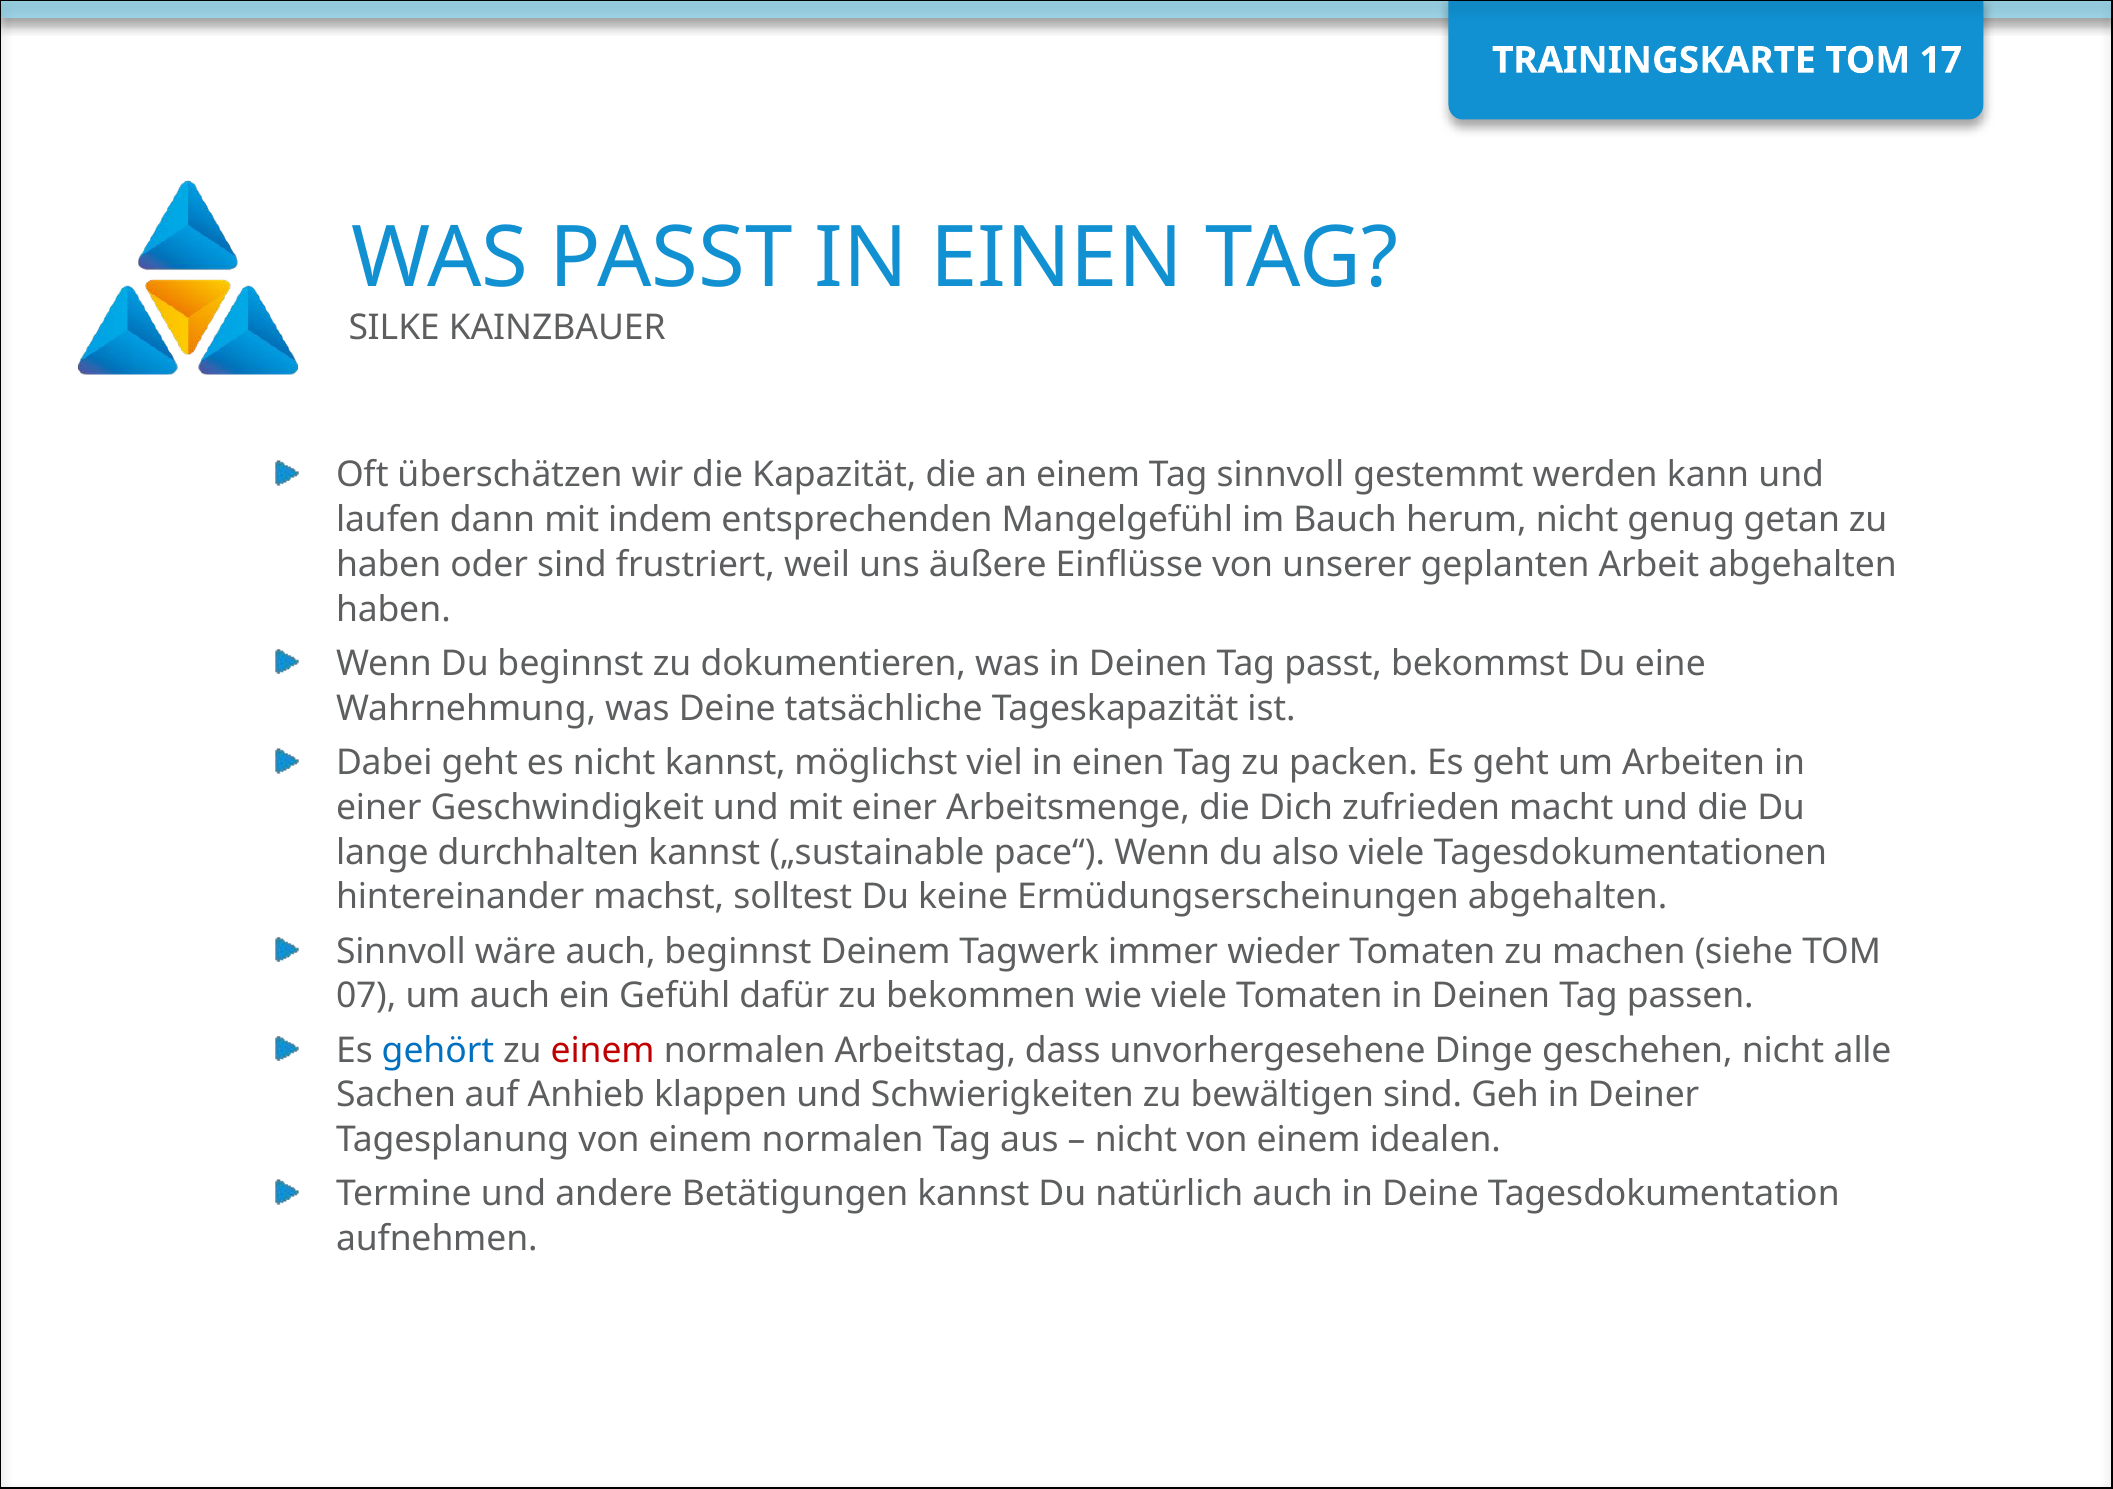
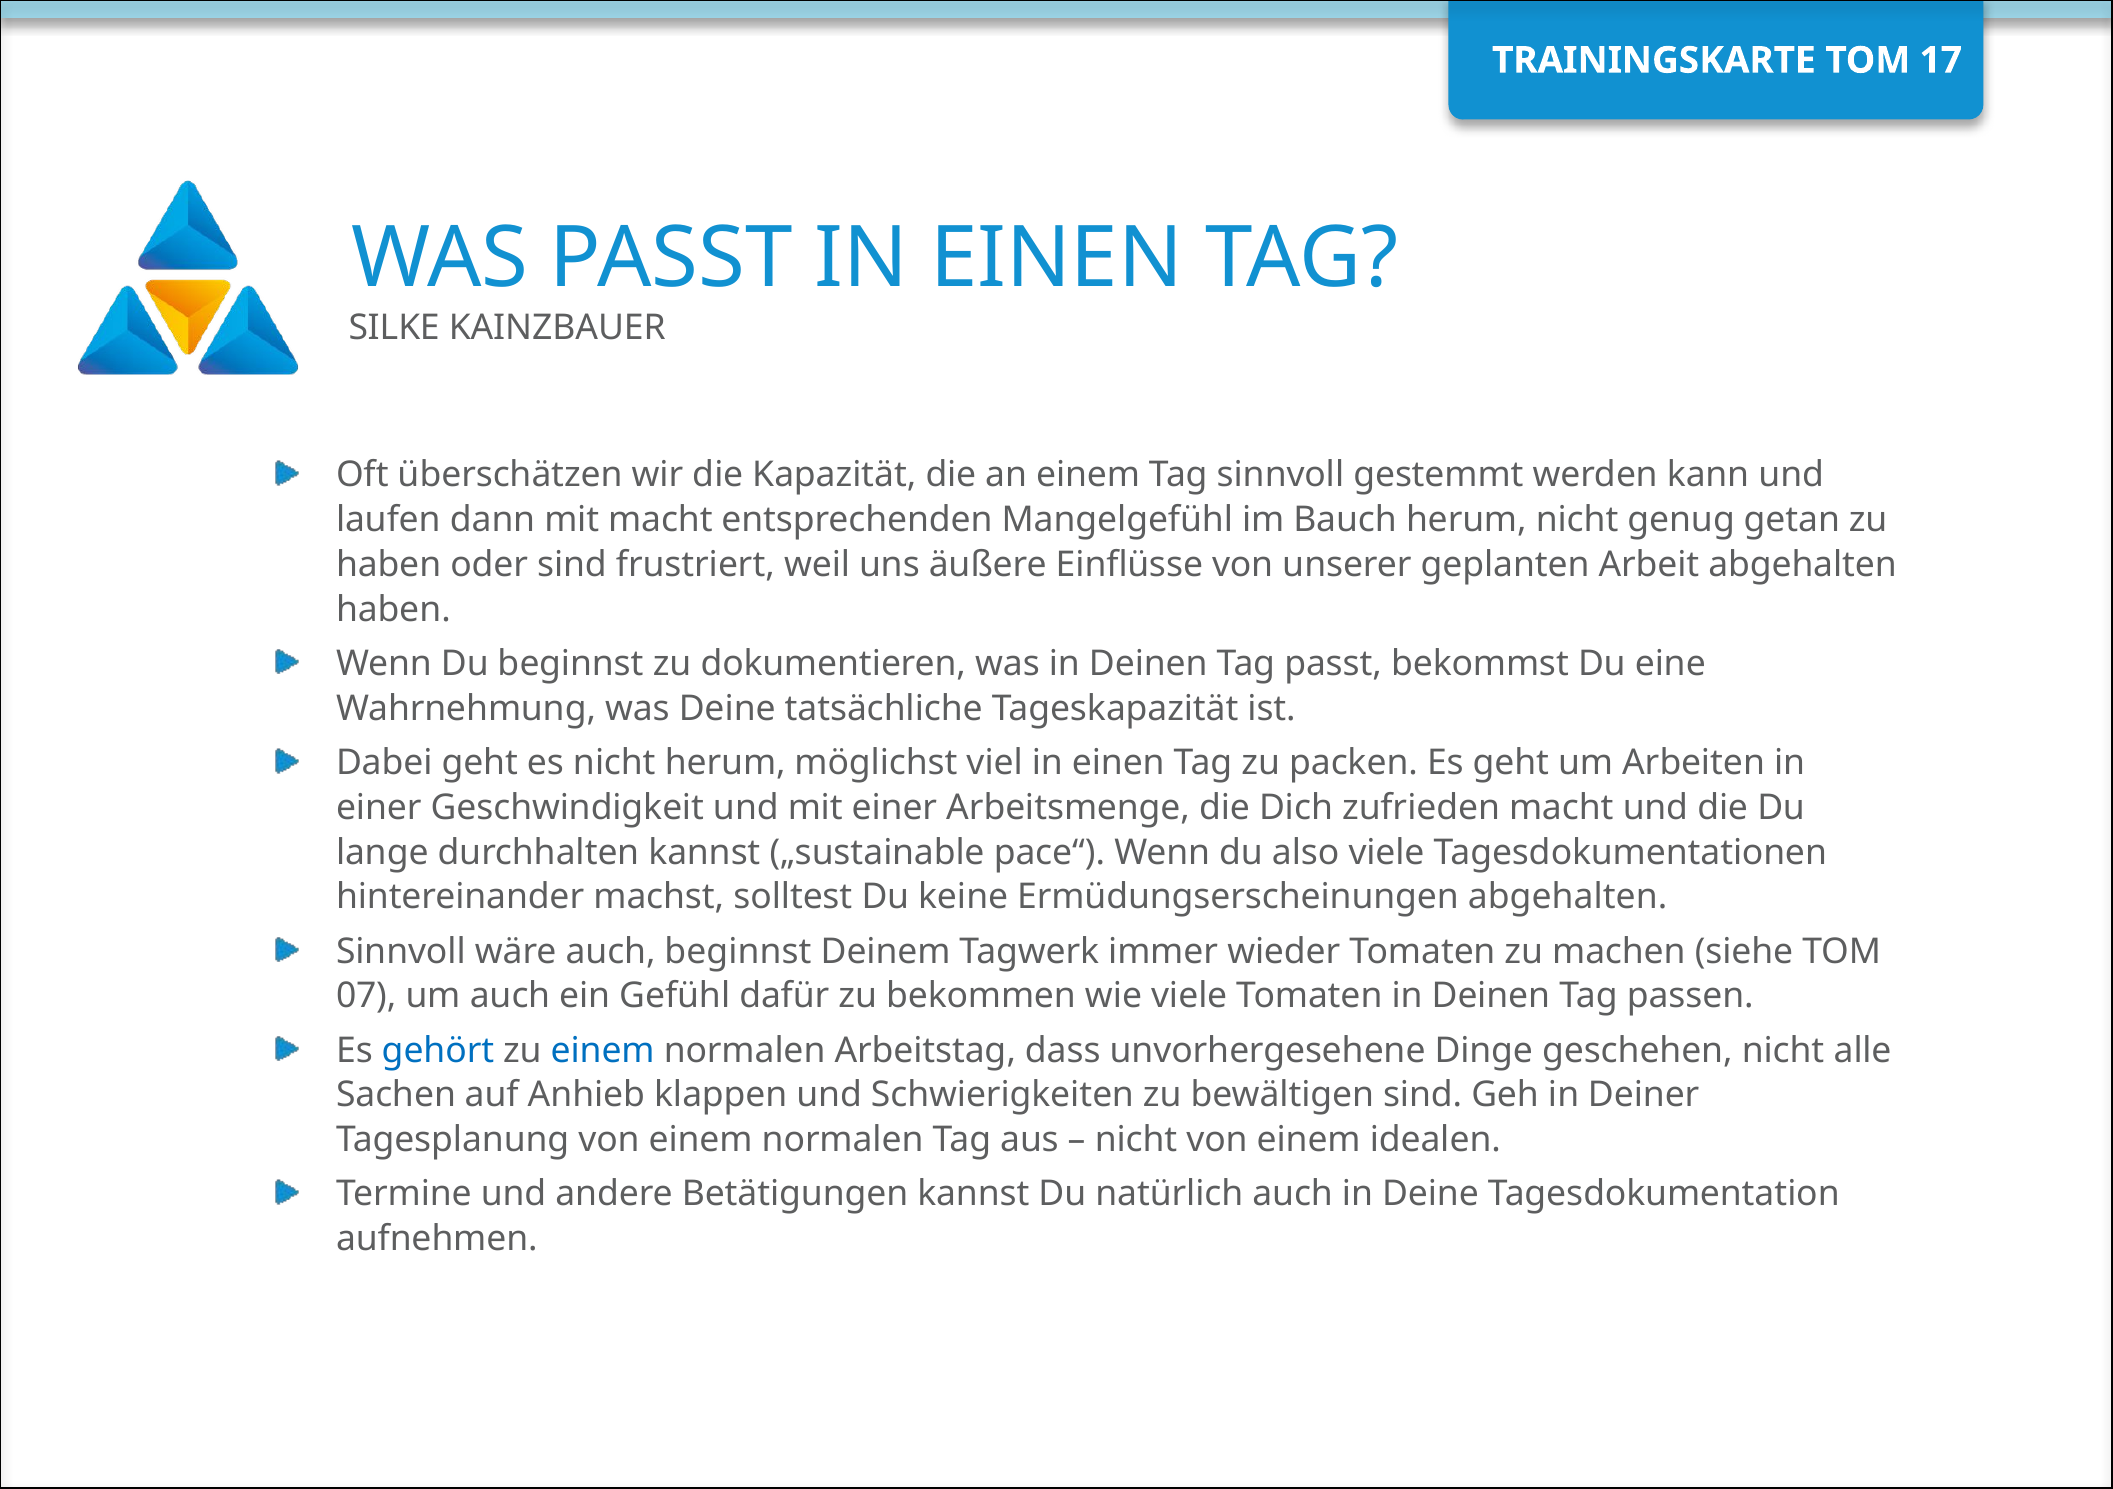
mit indem: indem -> macht
nicht kannst: kannst -> herum
einem at (603, 1051) colour: red -> blue
